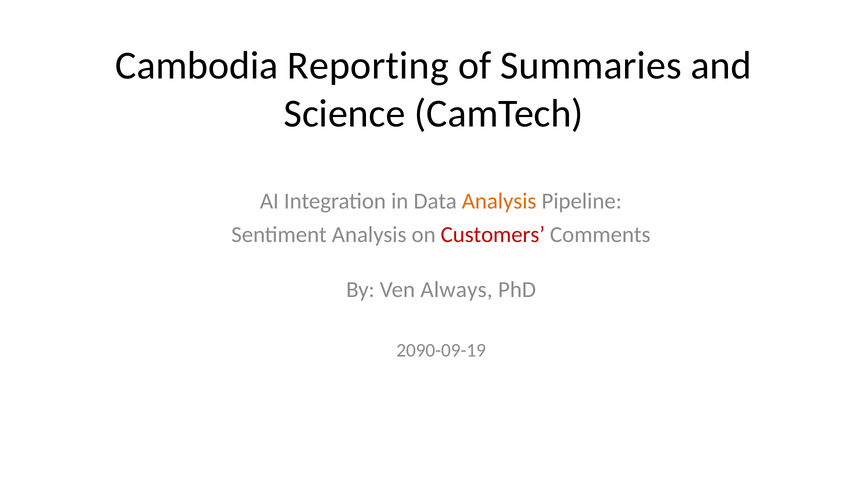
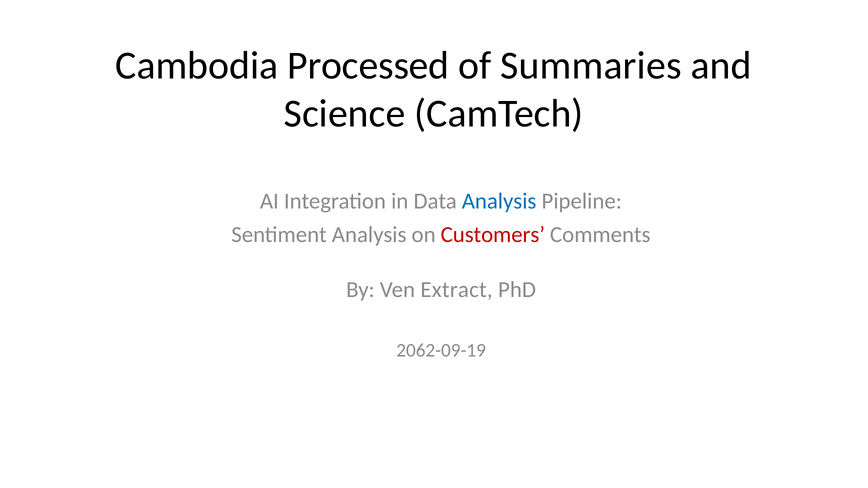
Reporting: Reporting -> Processed
Analysis at (499, 201) colour: orange -> blue
Always: Always -> Extract
2090-09-19: 2090-09-19 -> 2062-09-19
